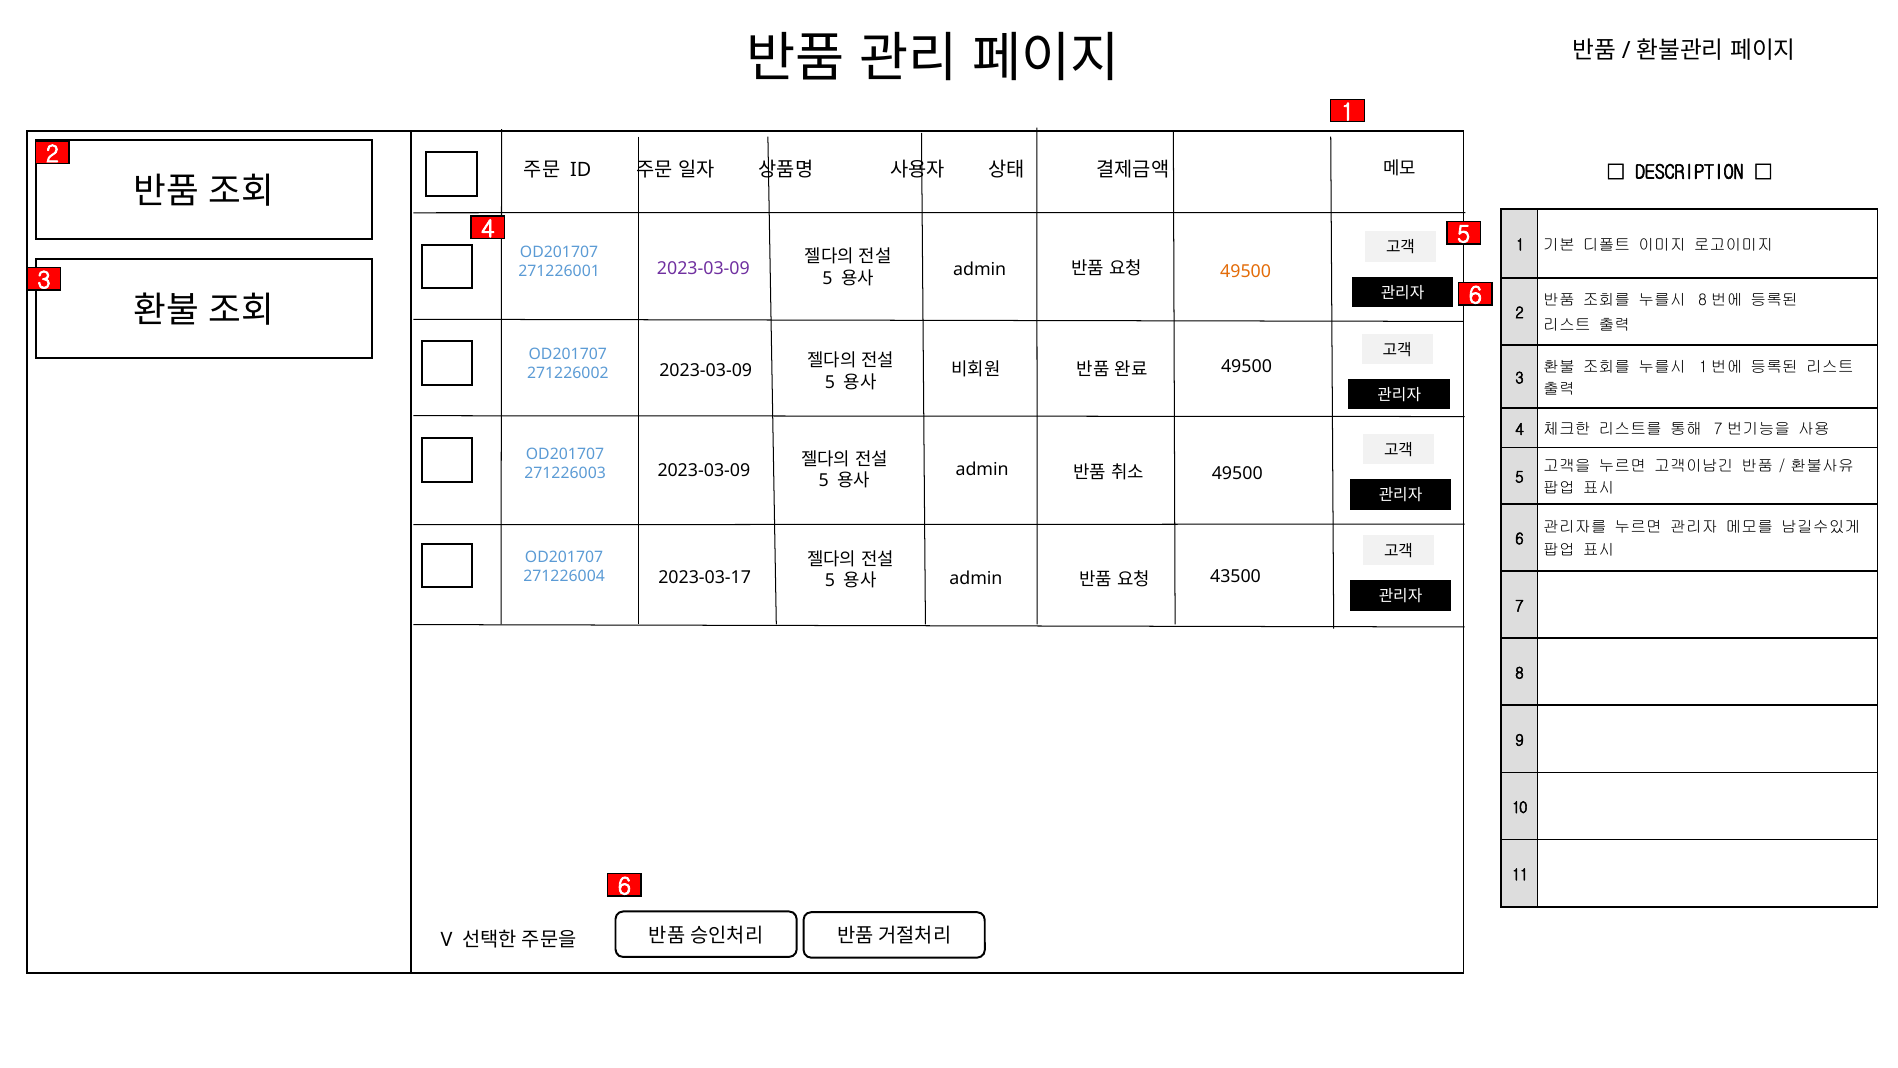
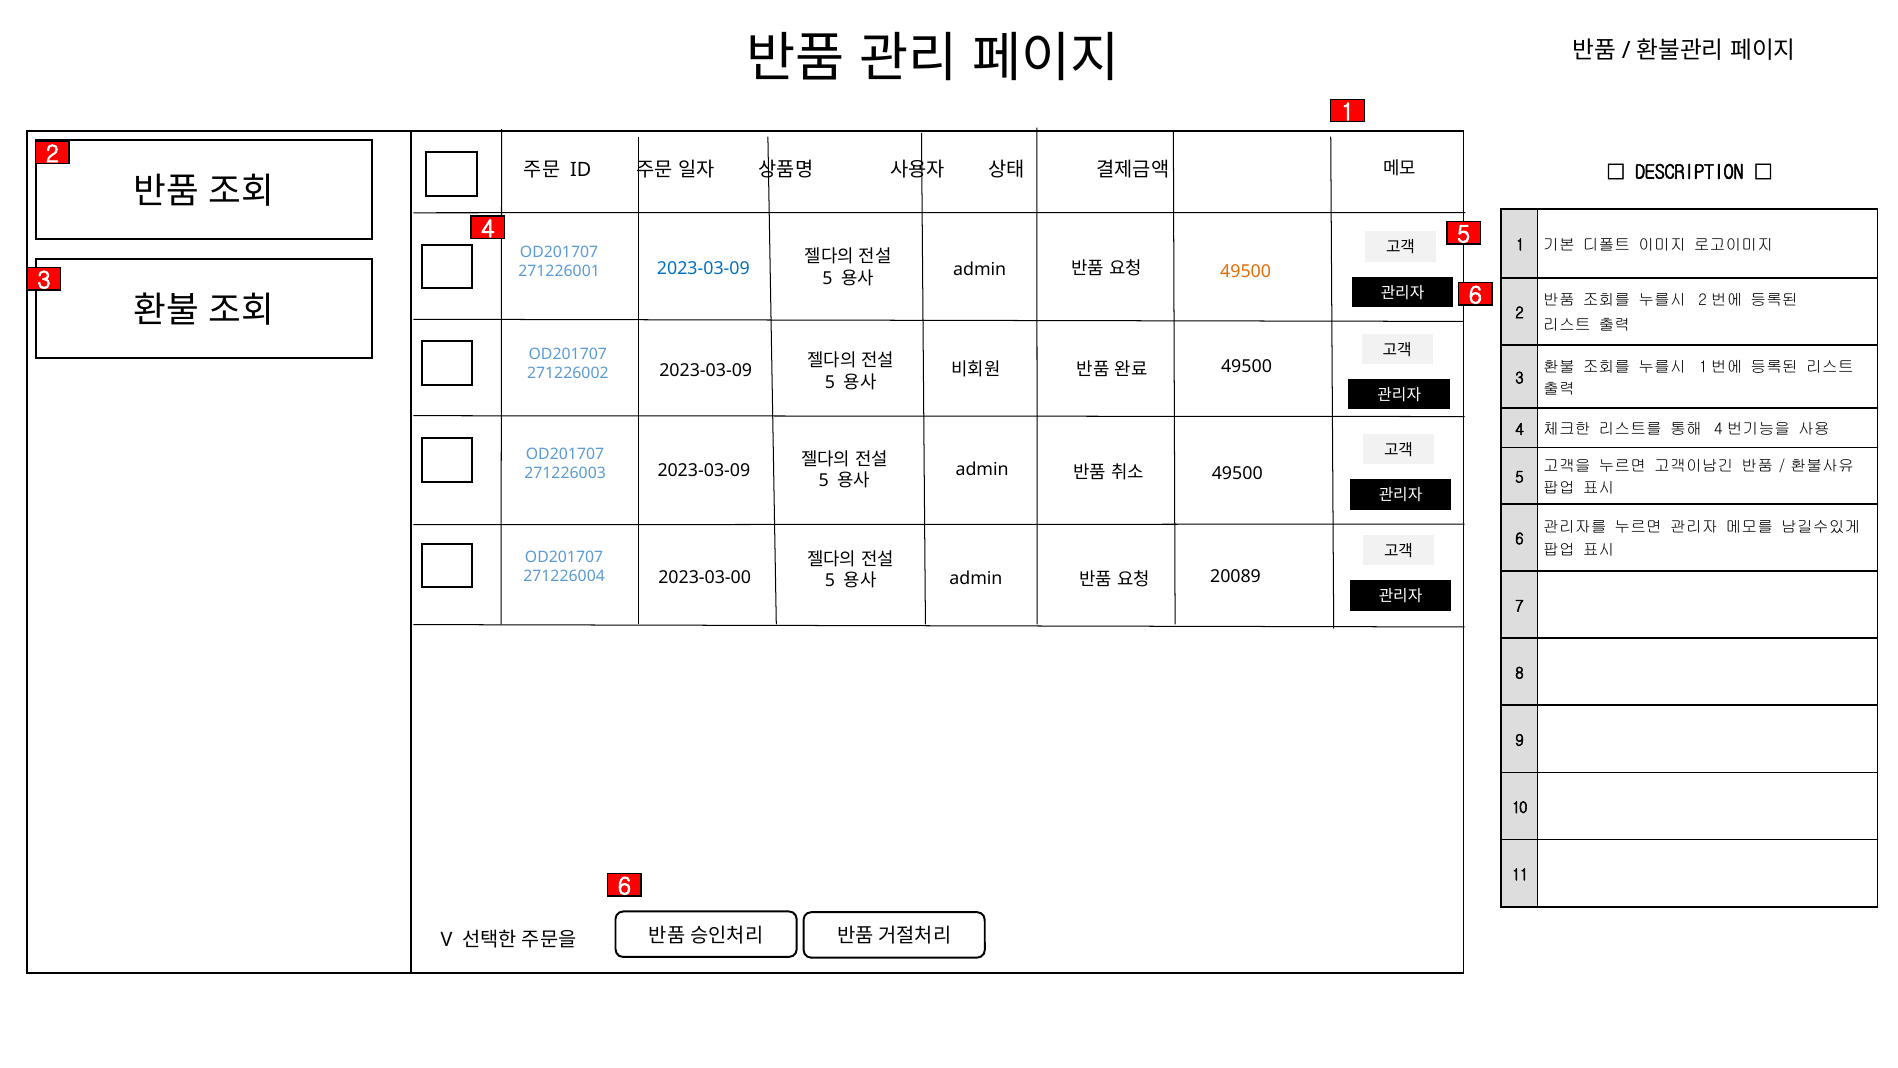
2023-03-09 at (703, 268) colour: purple -> blue
8 at (1702, 300): 8 -> 2
7 at (1718, 429): 7 -> 4
43500: 43500 -> 20089
2023-03-17: 2023-03-17 -> 2023-03-00
